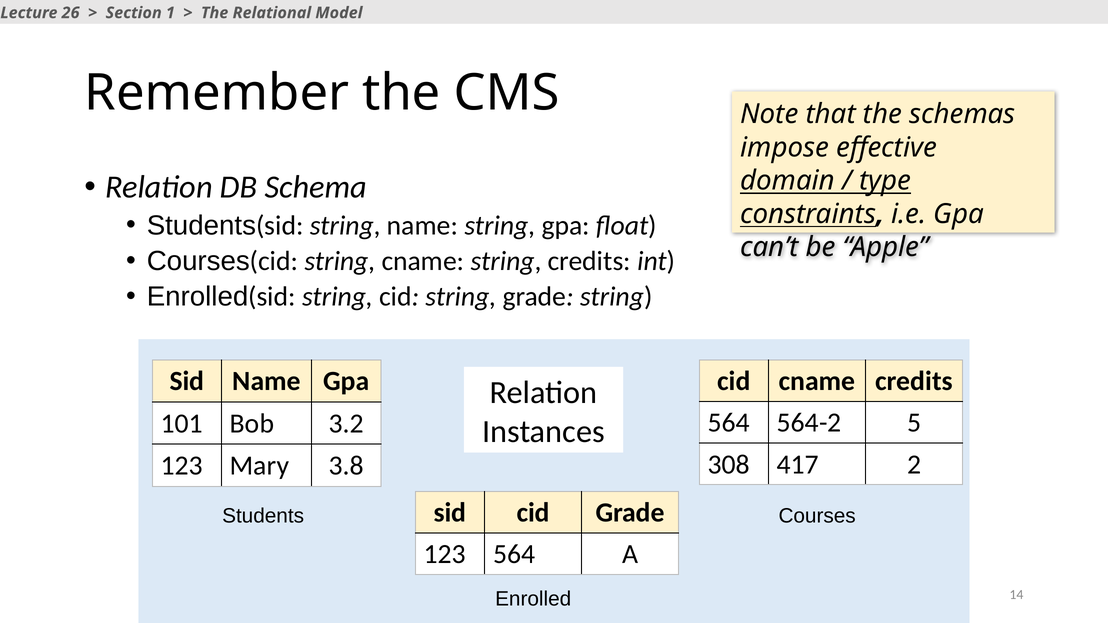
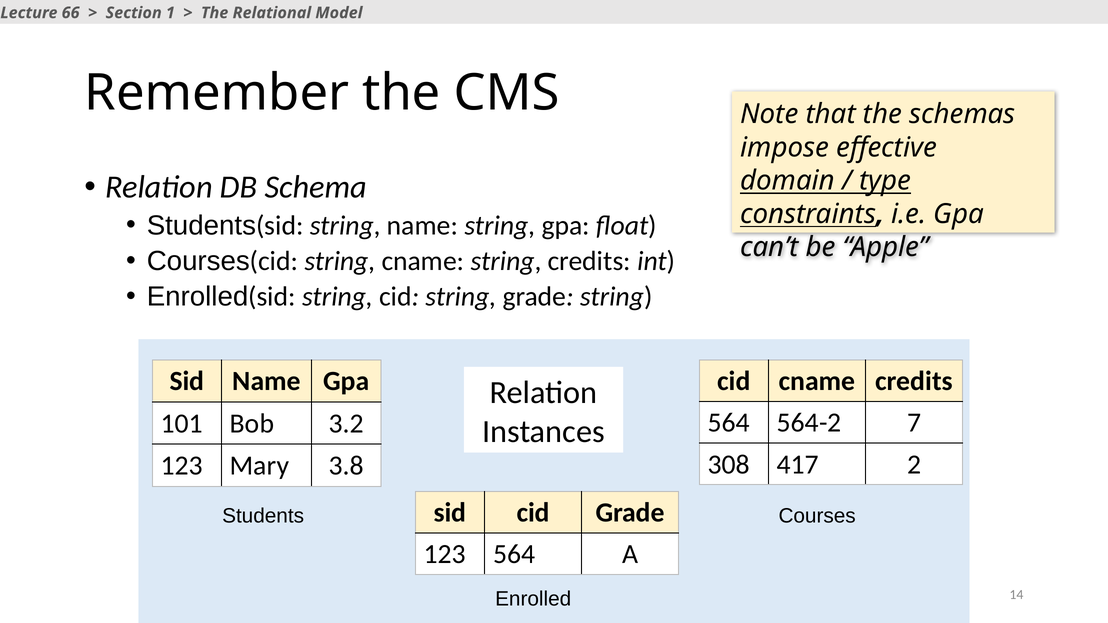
26: 26 -> 66
5: 5 -> 7
